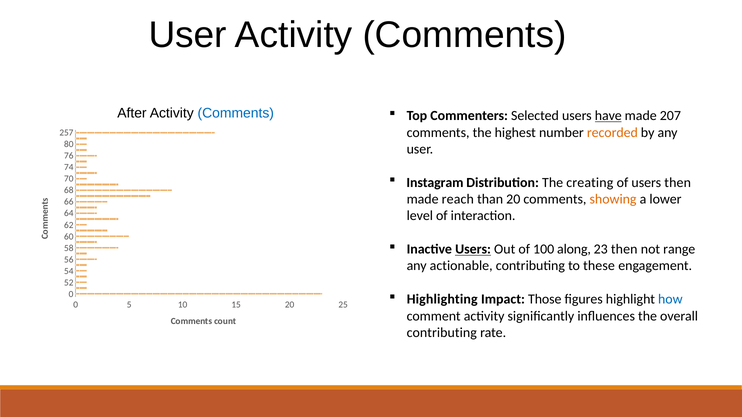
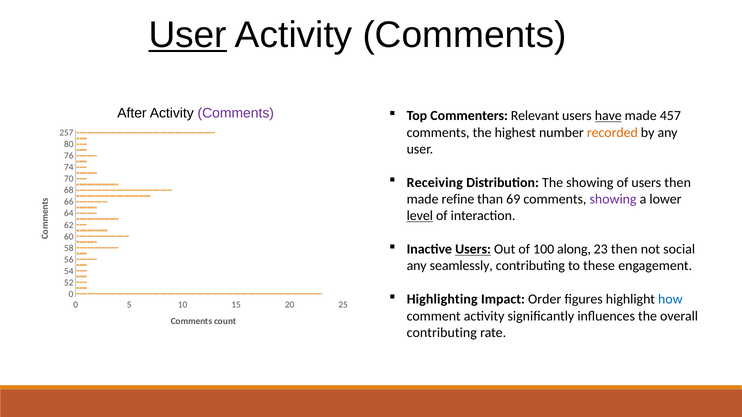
User at (188, 35) underline: none -> present
Comments at (236, 113) colour: blue -> purple
Selected: Selected -> Relevant
207: 207 -> 457
Instagram: Instagram -> Receiving
The creating: creating -> showing
reach: reach -> refine
than 20: 20 -> 69
showing at (613, 199) colour: orange -> purple
level underline: none -> present
range: range -> social
actionable: actionable -> seamlessly
Those: Those -> Order
